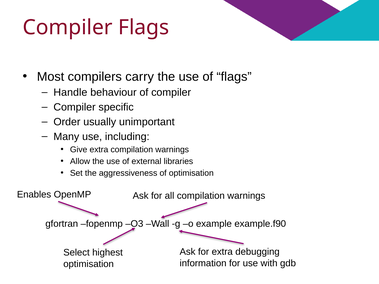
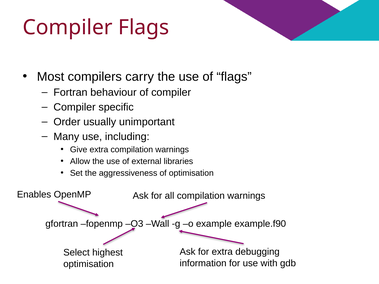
Handle: Handle -> Fortran
